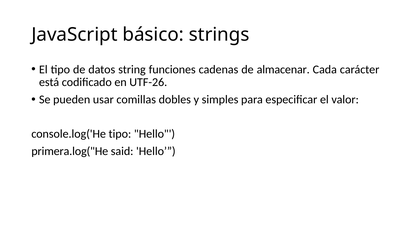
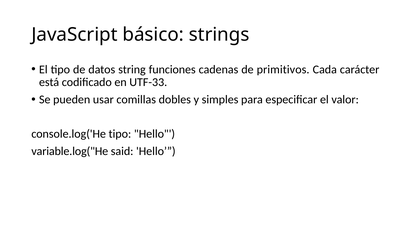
almacenar: almacenar -> primitivos
UTF-26: UTF-26 -> UTF-33
primera.log("He: primera.log("He -> variable.log("He
